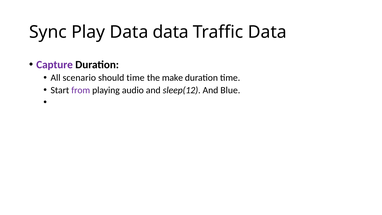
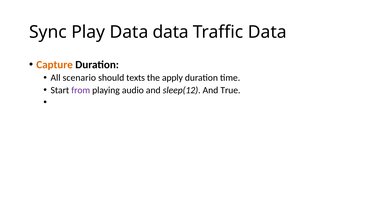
Capture colour: purple -> orange
should time: time -> texts
make: make -> apply
Blue: Blue -> True
